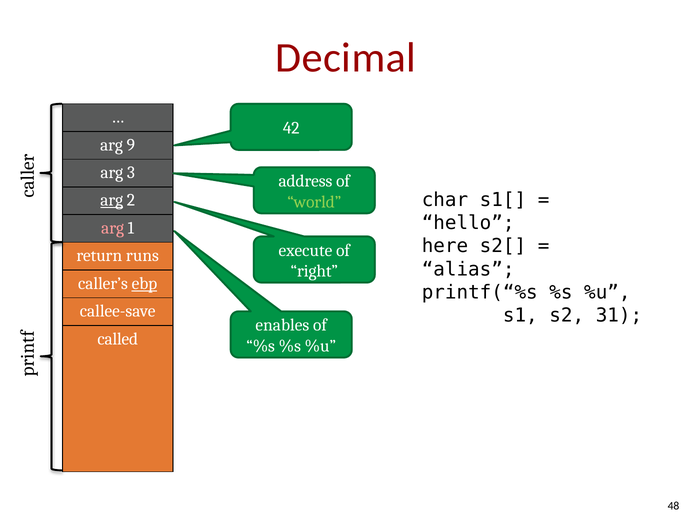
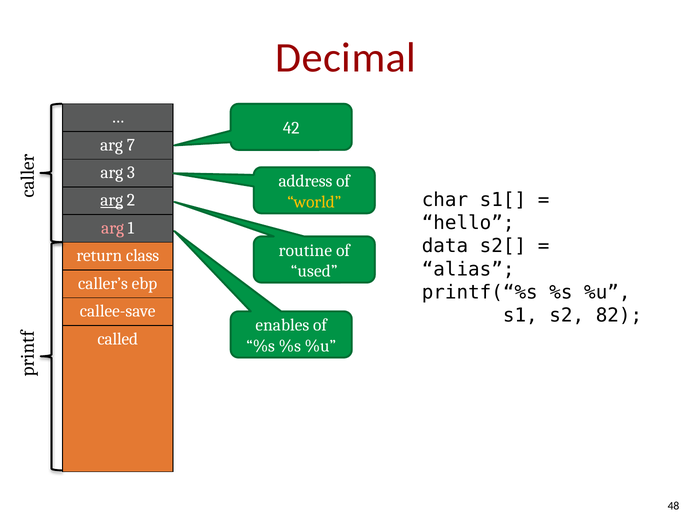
9: 9 -> 7
world colour: light green -> yellow
here: here -> data
execute: execute -> routine
runs: runs -> class
right: right -> used
ebp underline: present -> none
31: 31 -> 82
